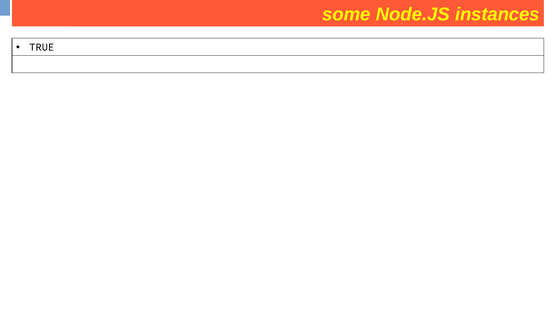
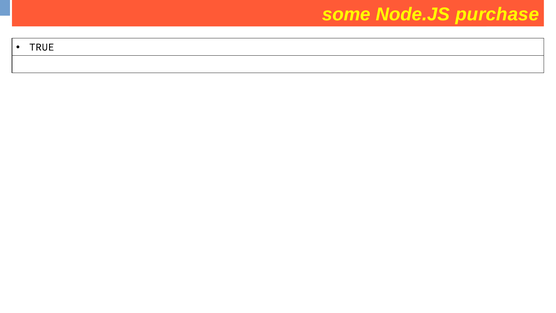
instances: instances -> purchase
